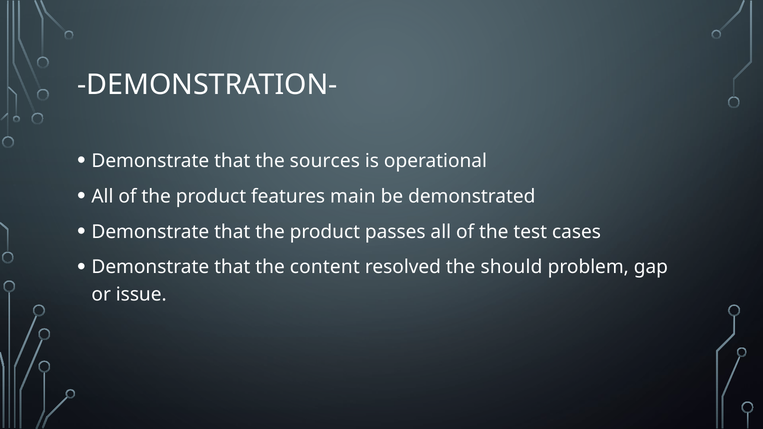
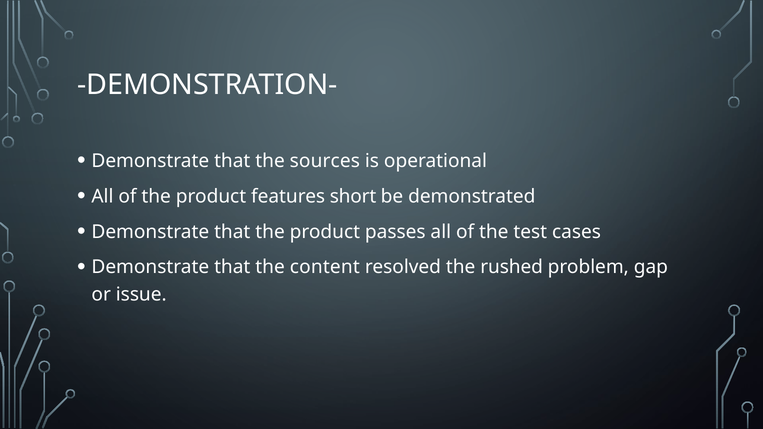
main: main -> short
should: should -> rushed
